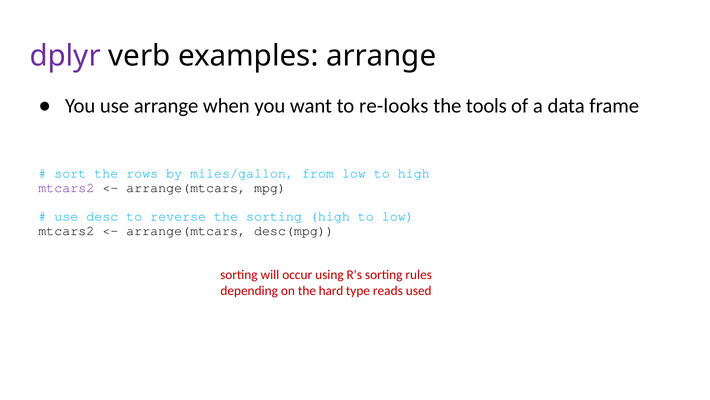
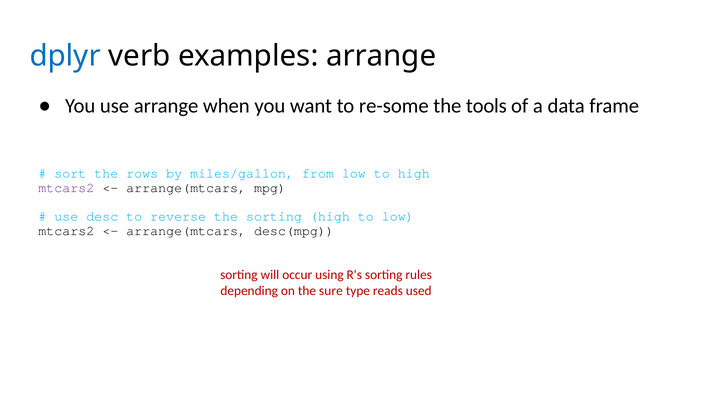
dplyr colour: purple -> blue
re-looks: re-looks -> re-some
hard: hard -> sure
